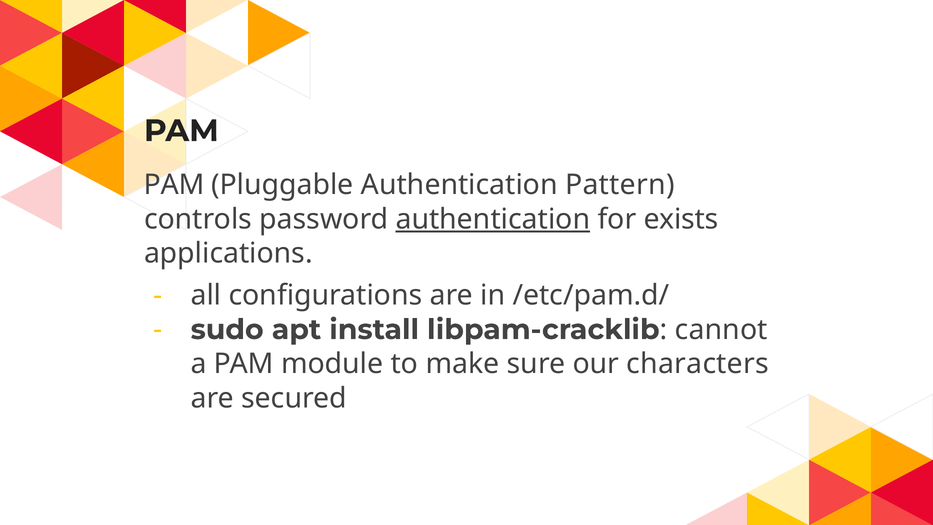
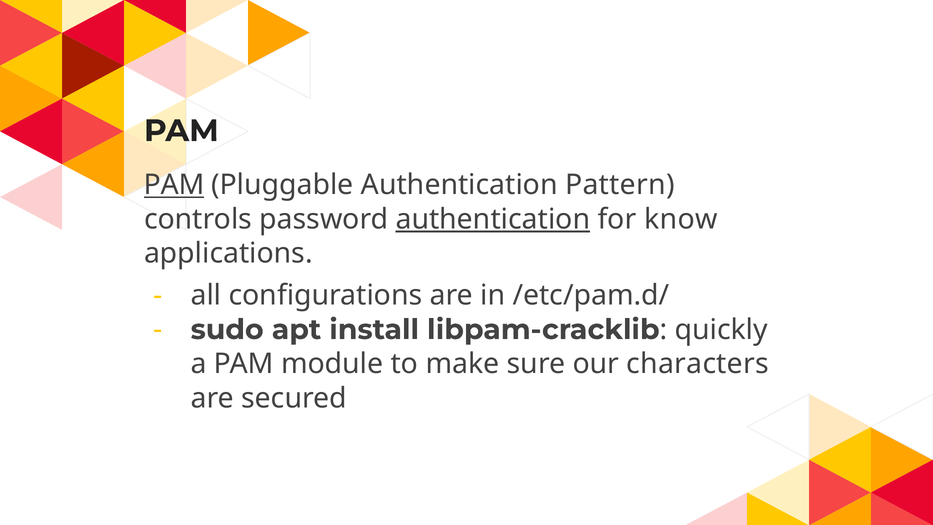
PAM at (174, 185) underline: none -> present
exists: exists -> know
cannot: cannot -> quickly
